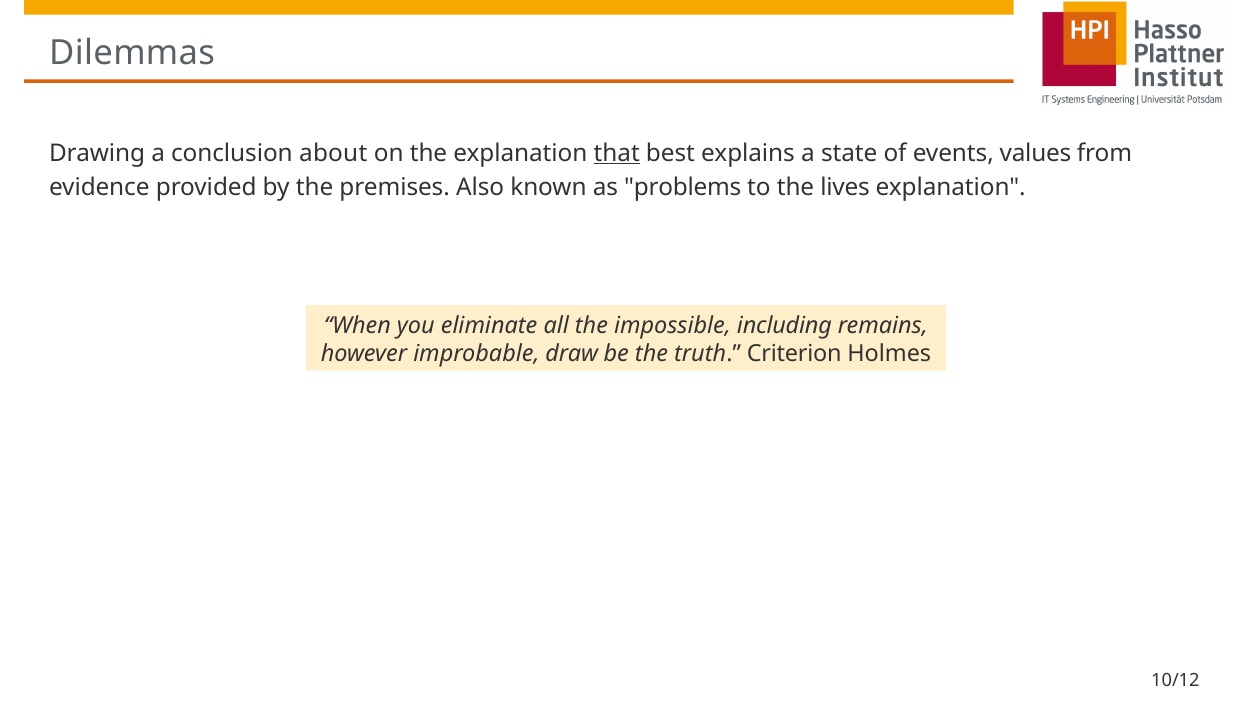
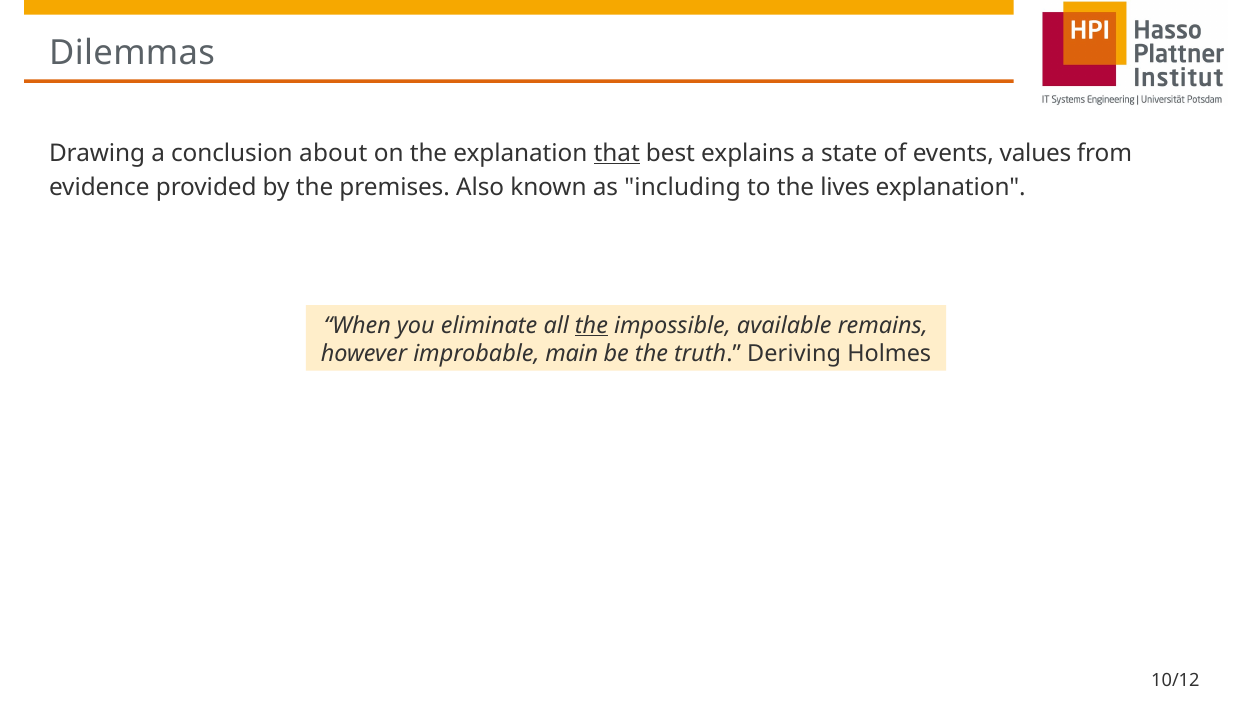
problems: problems -> including
the at (591, 326) underline: none -> present
including: including -> available
draw: draw -> main
Criterion: Criterion -> Deriving
